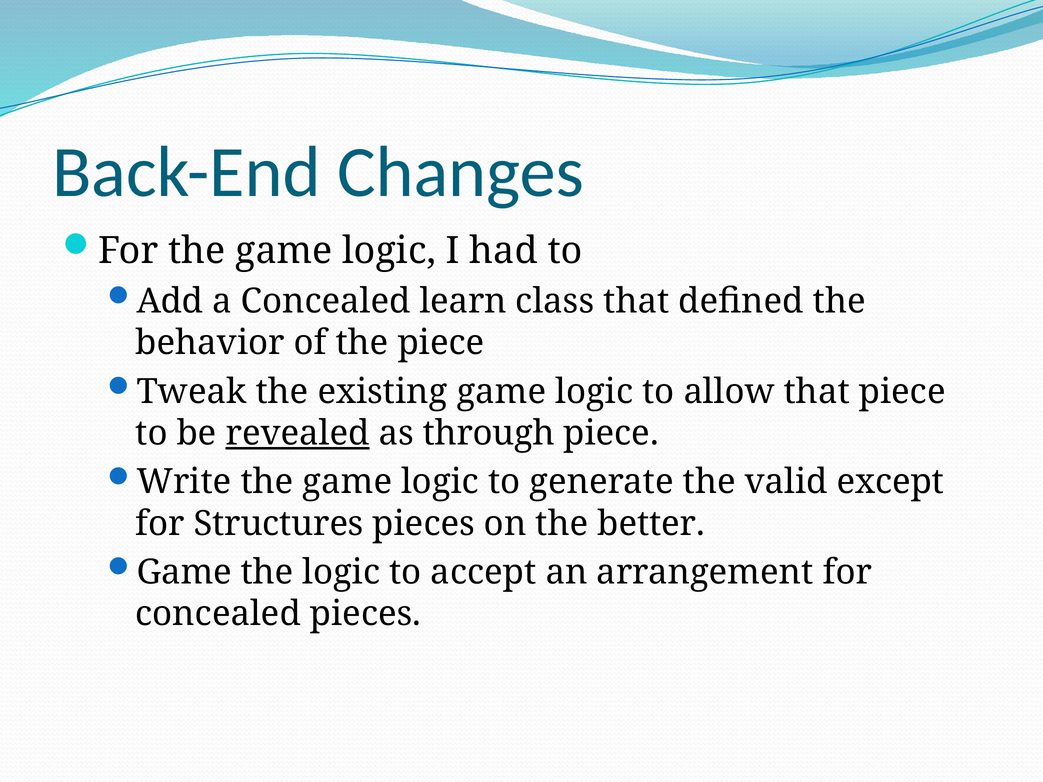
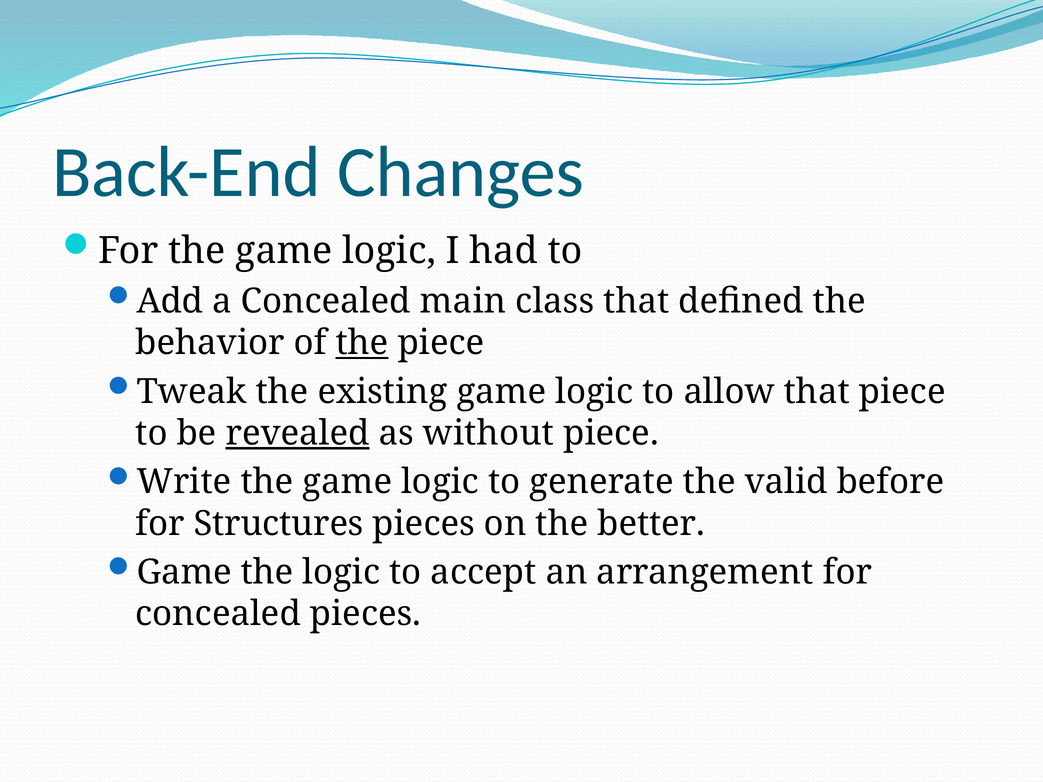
learn: learn -> main
the at (362, 343) underline: none -> present
through: through -> without
except: except -> before
